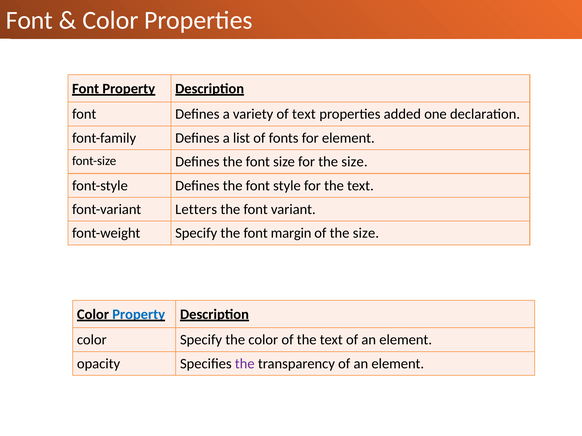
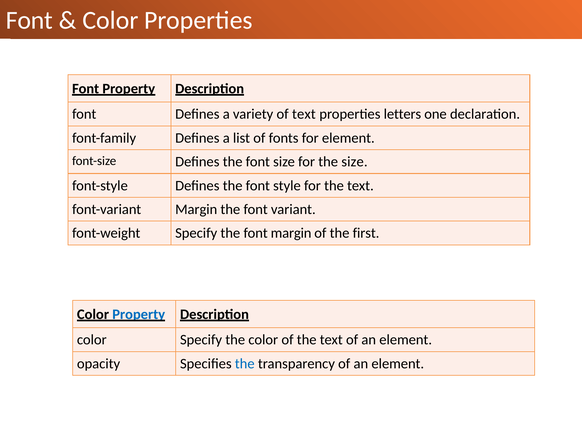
added: added -> letters
font-variant Letters: Letters -> Margin
of the size: size -> first
the at (245, 364) colour: purple -> blue
